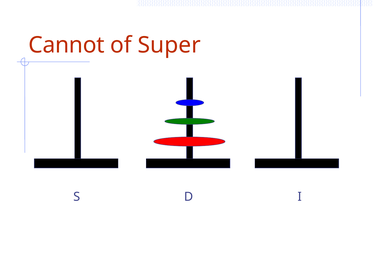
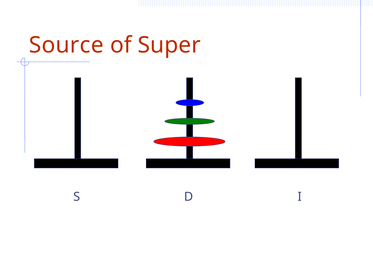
Cannot: Cannot -> Source
